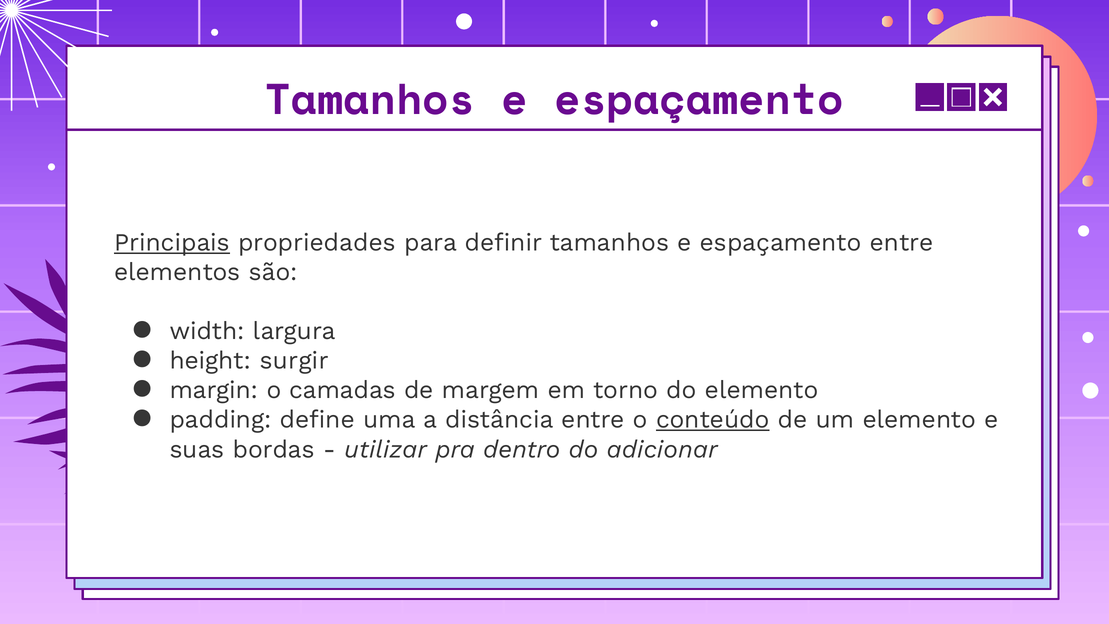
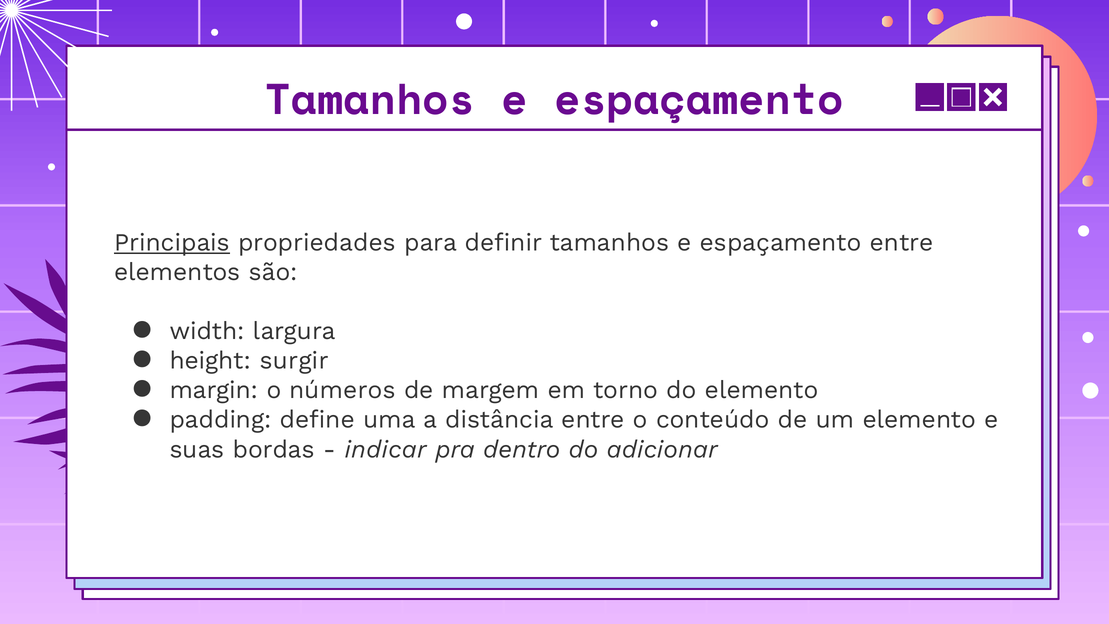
camadas: camadas -> números
conteúdo underline: present -> none
utilizar: utilizar -> indicar
